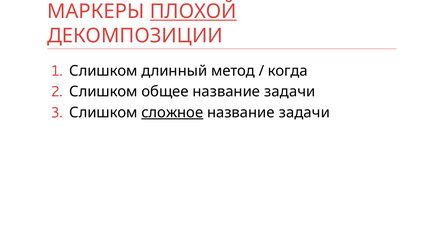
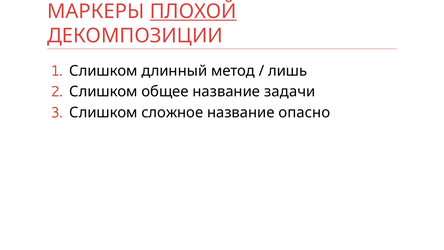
когда: когда -> лишь
сложное underline: present -> none
задачи at (304, 112): задачи -> опасно
